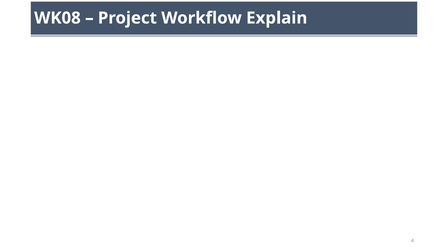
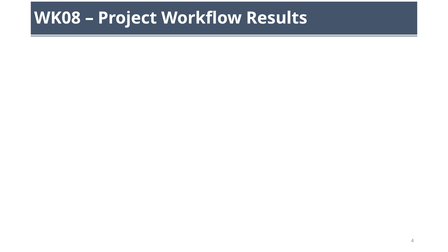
Explain: Explain -> Results
